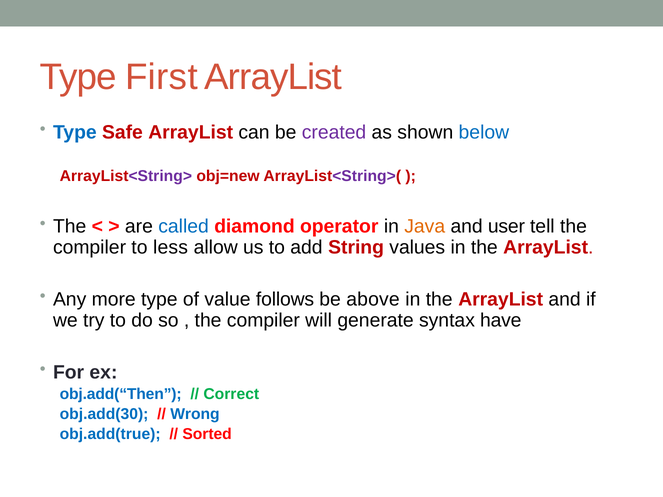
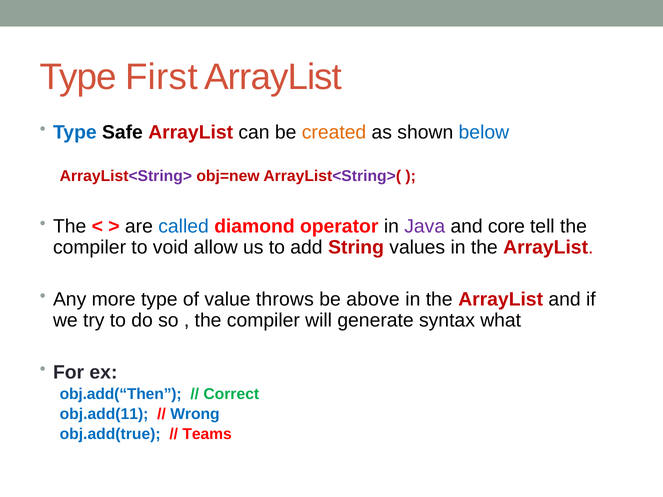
Safe colour: red -> black
created colour: purple -> orange
Java colour: orange -> purple
user: user -> core
less: less -> void
follows: follows -> throws
have: have -> what
obj.add(30: obj.add(30 -> obj.add(11
Sorted: Sorted -> Teams
